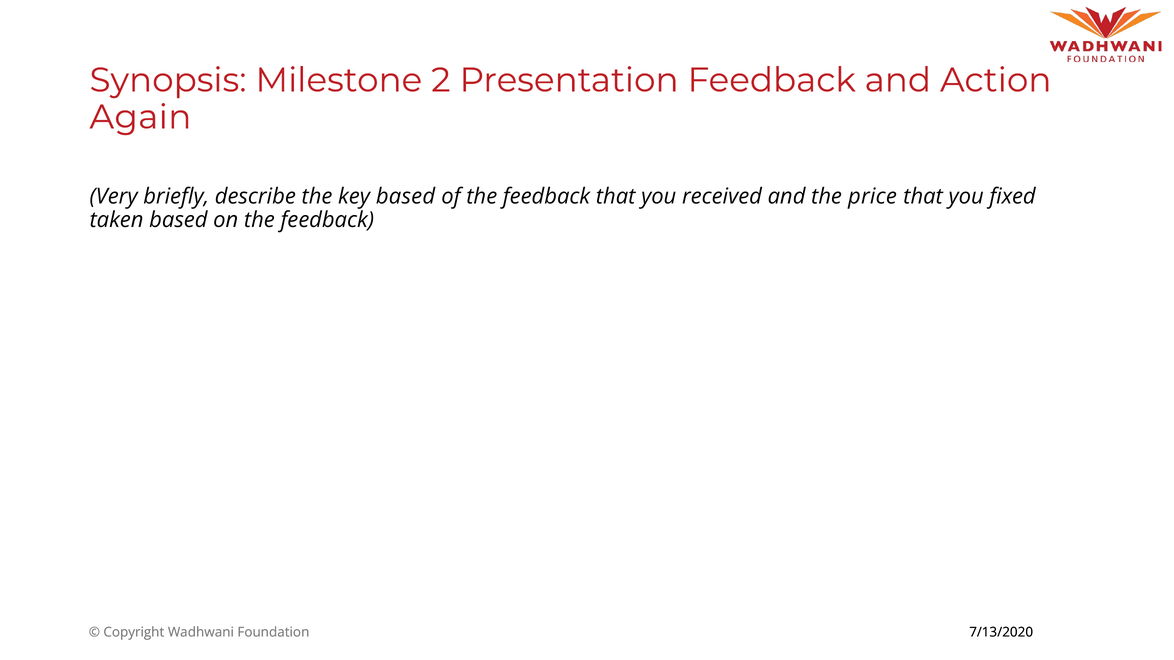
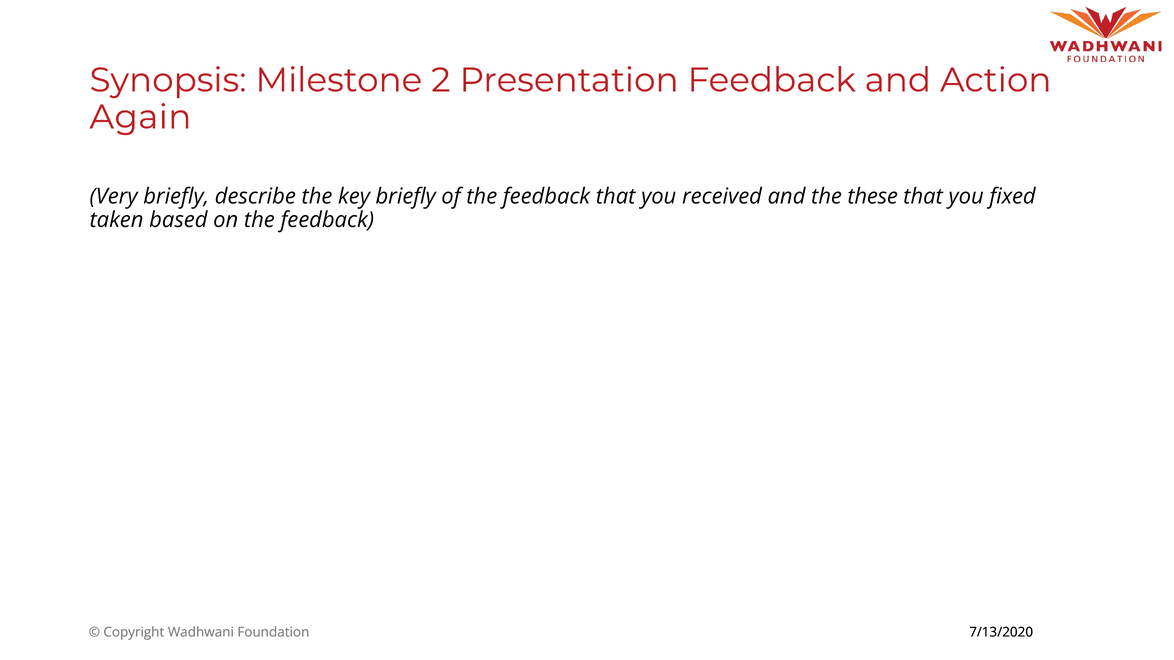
key based: based -> briefly
price: price -> these
